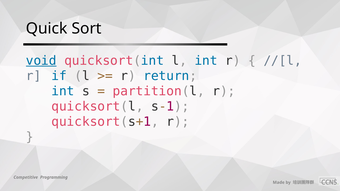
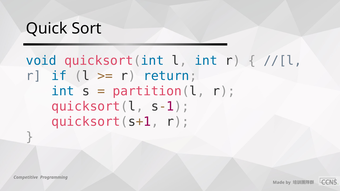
void underline: present -> none
